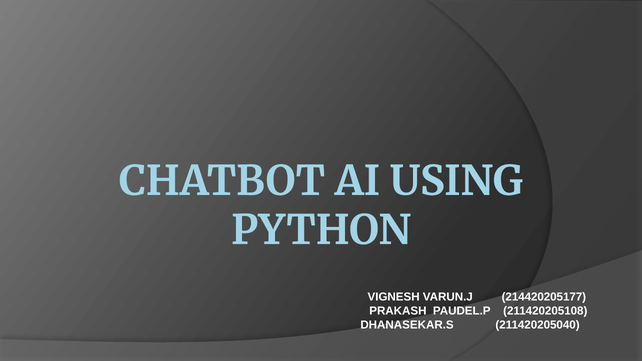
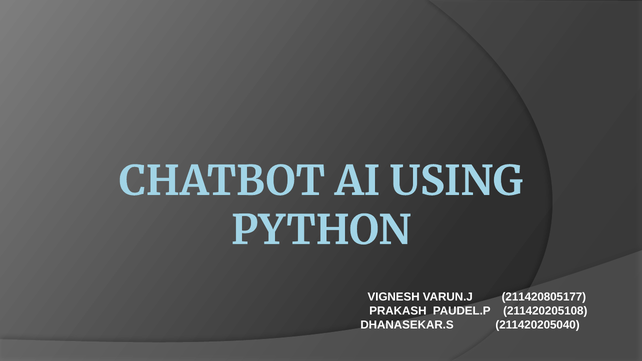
214420205177: 214420205177 -> 211420805177
